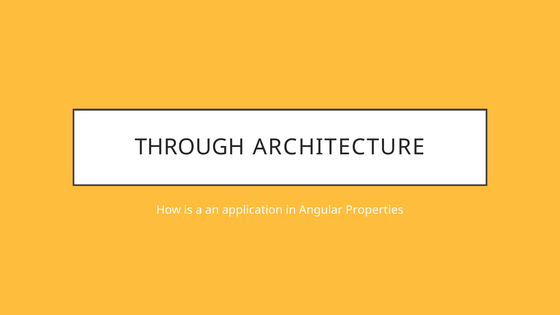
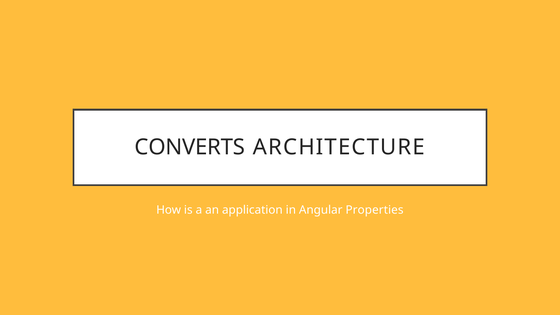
THROUGH: THROUGH -> CONVERTS
